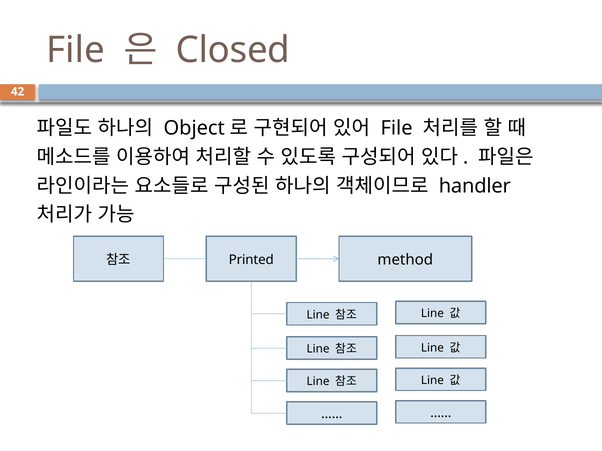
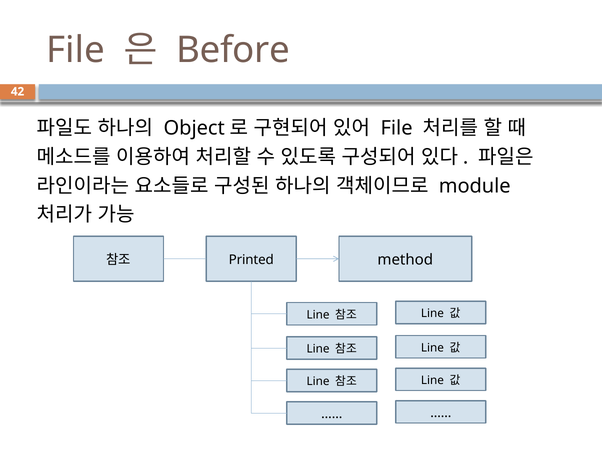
Closed: Closed -> Before
handler: handler -> module
